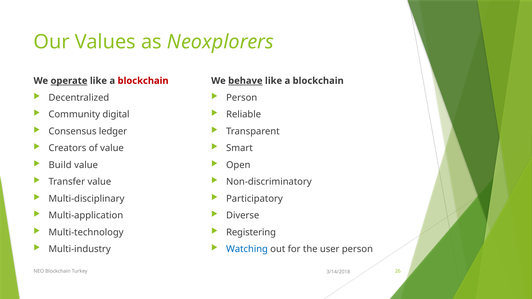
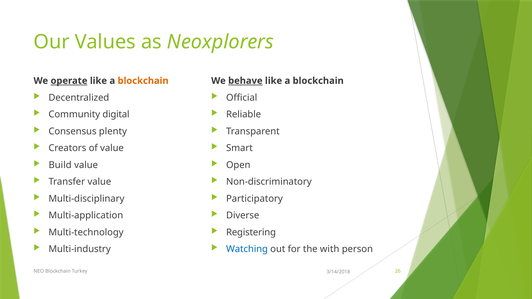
blockchain at (143, 81) colour: red -> orange
Person at (242, 98): Person -> Official
ledger: ledger -> plenty
user: user -> with
